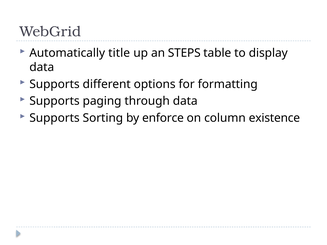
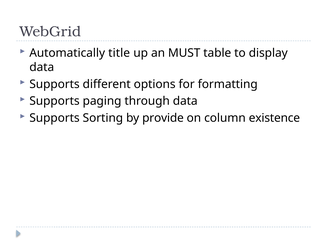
STEPS: STEPS -> MUST
enforce: enforce -> provide
